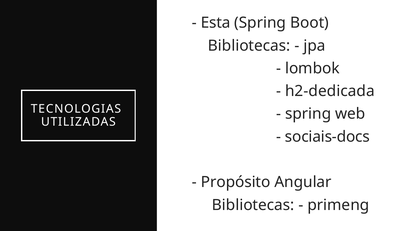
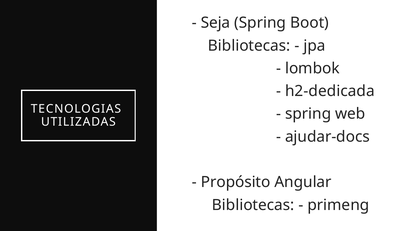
Esta: Esta -> Seja
sociais-docs: sociais-docs -> ajudar-docs
